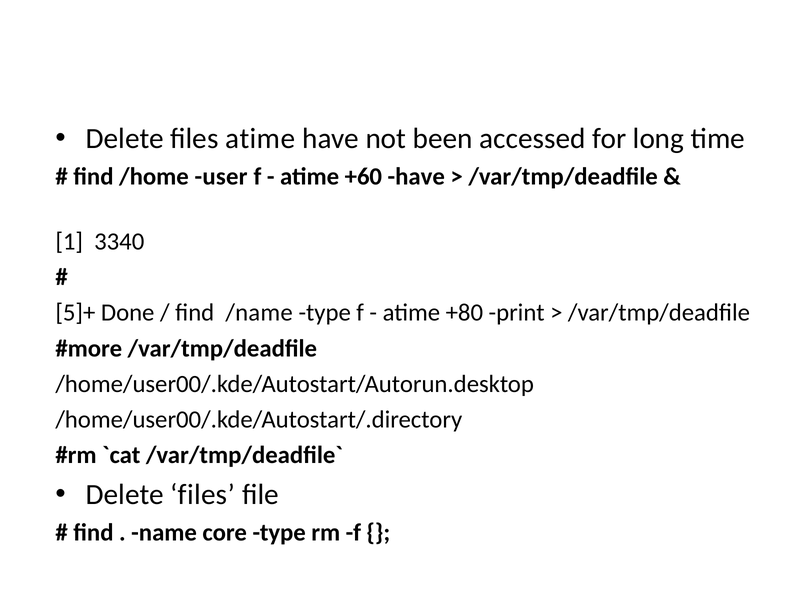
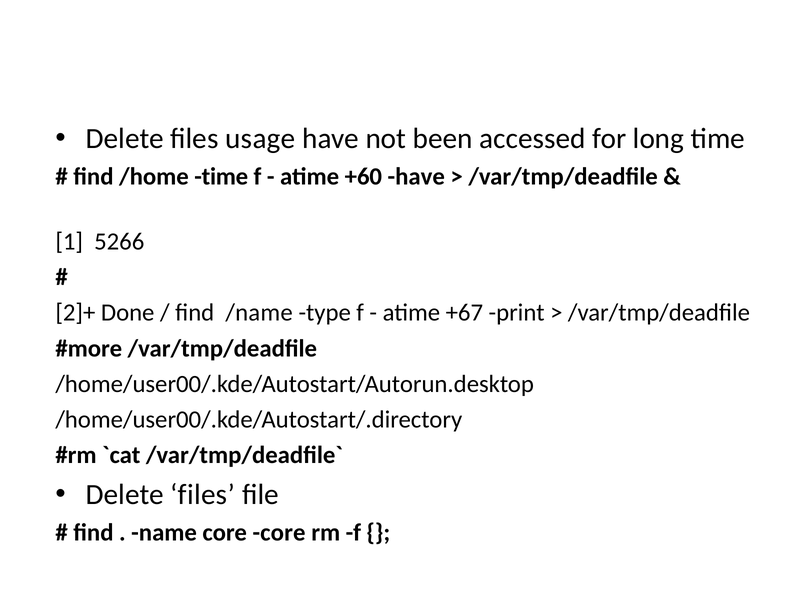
files atime: atime -> usage
/home user: user -> time
3340: 3340 -> 5266
5]+: 5]+ -> 2]+
+80: +80 -> +67
core type: type -> core
